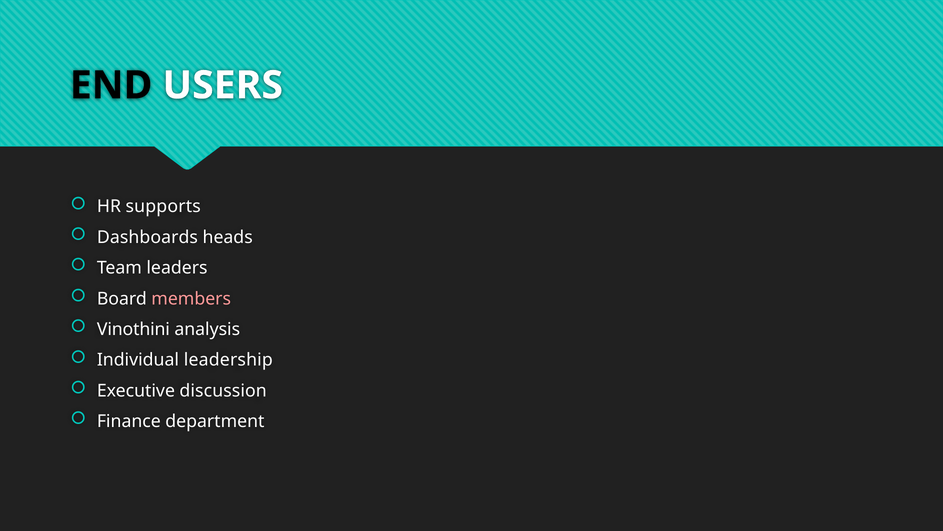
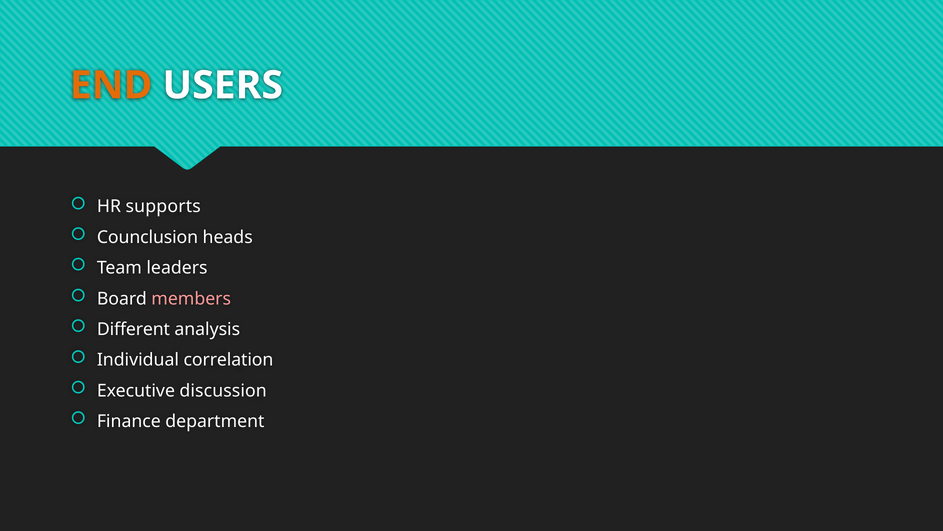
END colour: black -> orange
Dashboards: Dashboards -> Counclusion
Vinothini: Vinothini -> Different
leadership: leadership -> correlation
